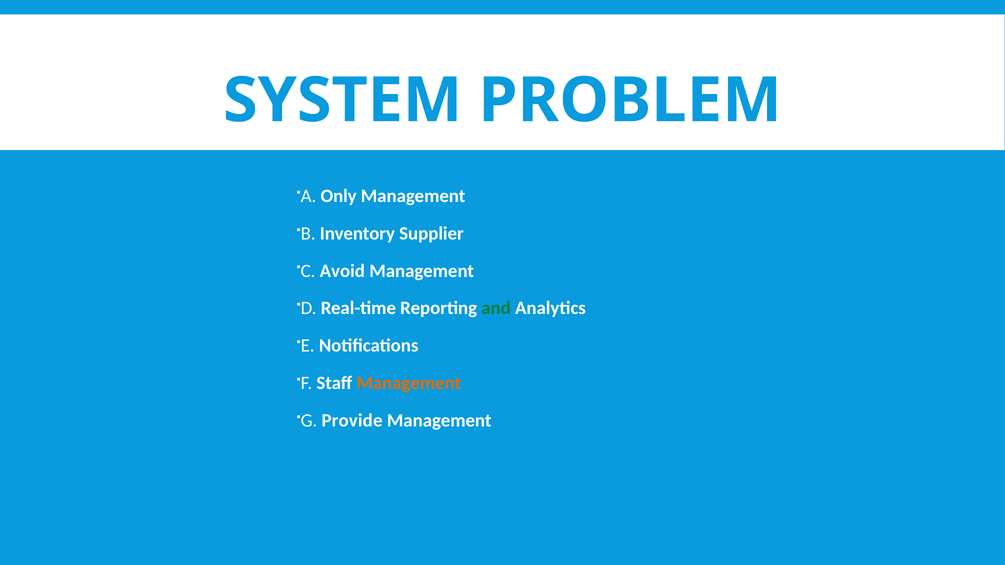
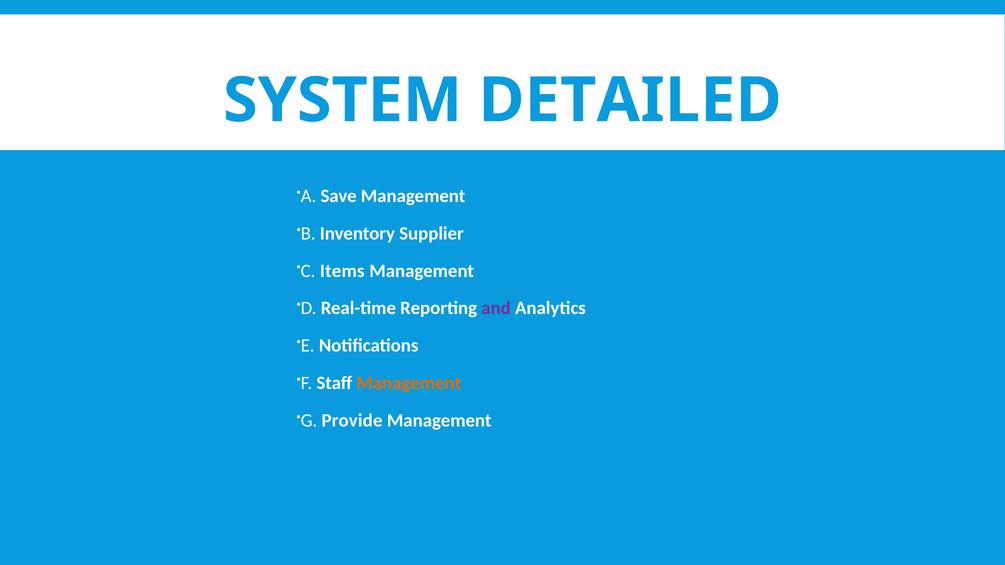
PROBLEM: PROBLEM -> DETAILED
Only: Only -> Save
Avoid: Avoid -> Items
and colour: green -> purple
